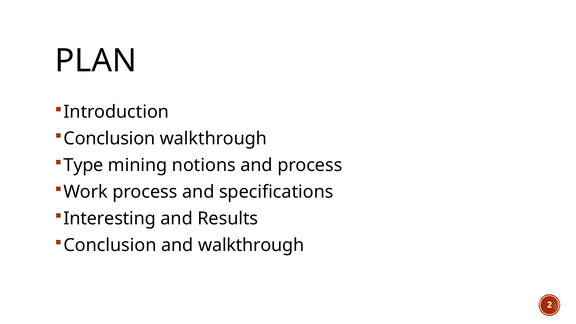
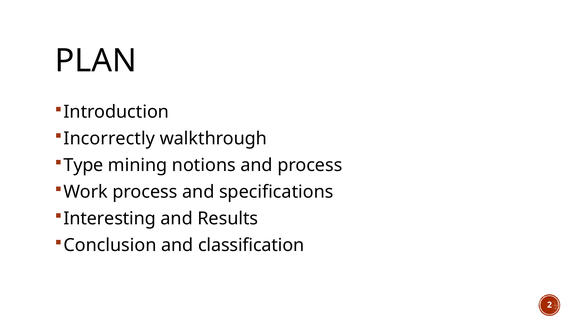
Conclusion at (109, 139): Conclusion -> Incorrectly
and walkthrough: walkthrough -> classification
